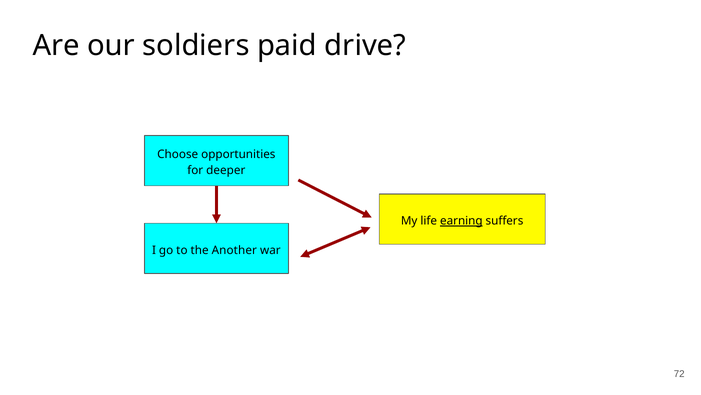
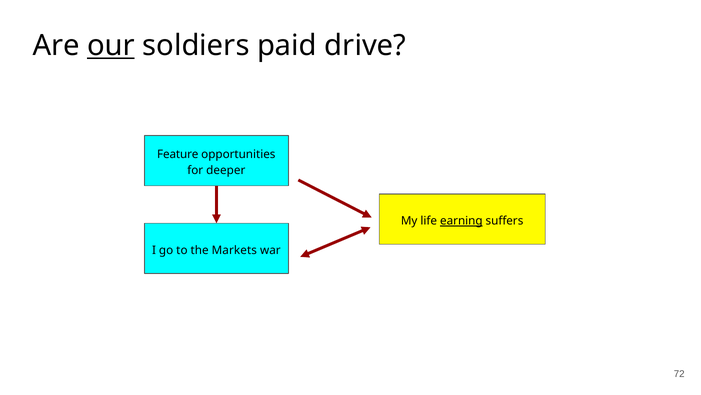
our underline: none -> present
Choose: Choose -> Feature
Another: Another -> Markets
